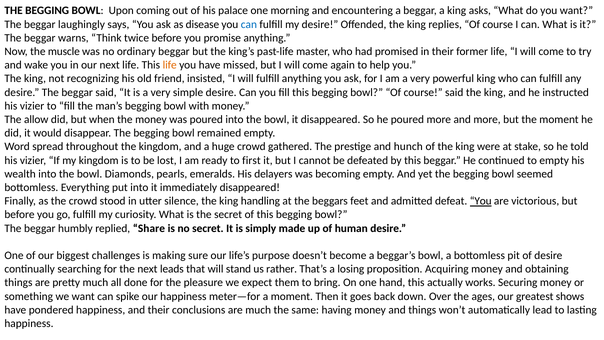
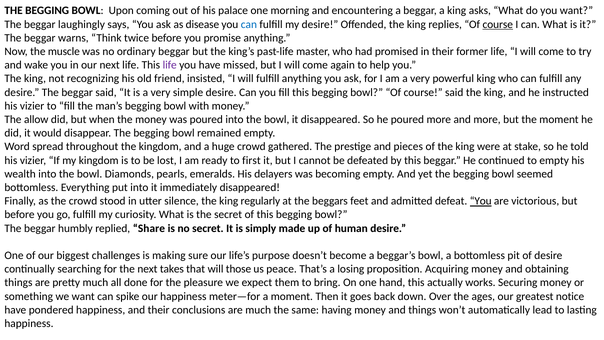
course at (498, 24) underline: none -> present
life at (170, 65) colour: orange -> purple
hunch: hunch -> pieces
handling: handling -> regularly
leads: leads -> takes
stand: stand -> those
rather: rather -> peace
shows: shows -> notice
